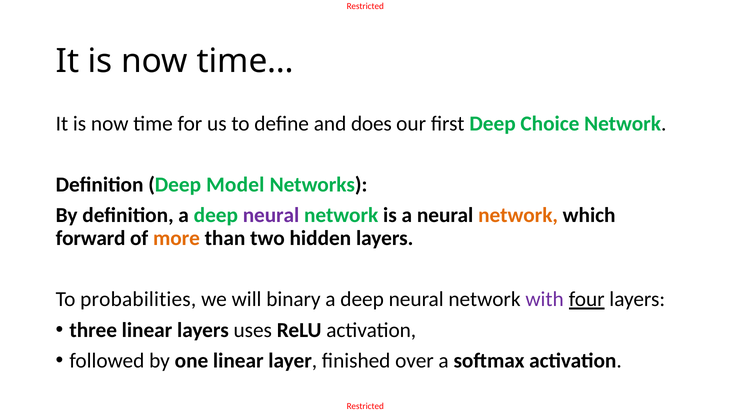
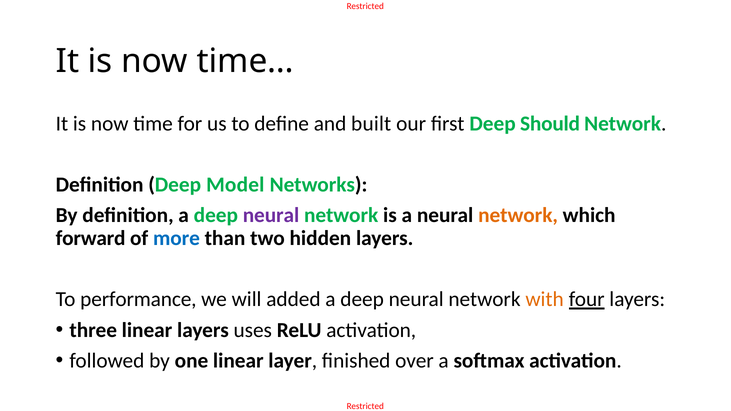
does: does -> built
Choice: Choice -> Should
more colour: orange -> blue
probabilities: probabilities -> performance
binary: binary -> added
with colour: purple -> orange
